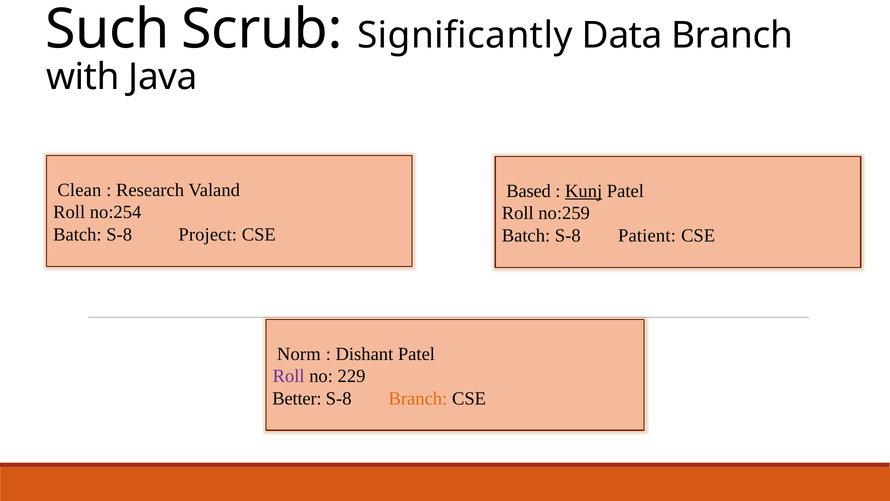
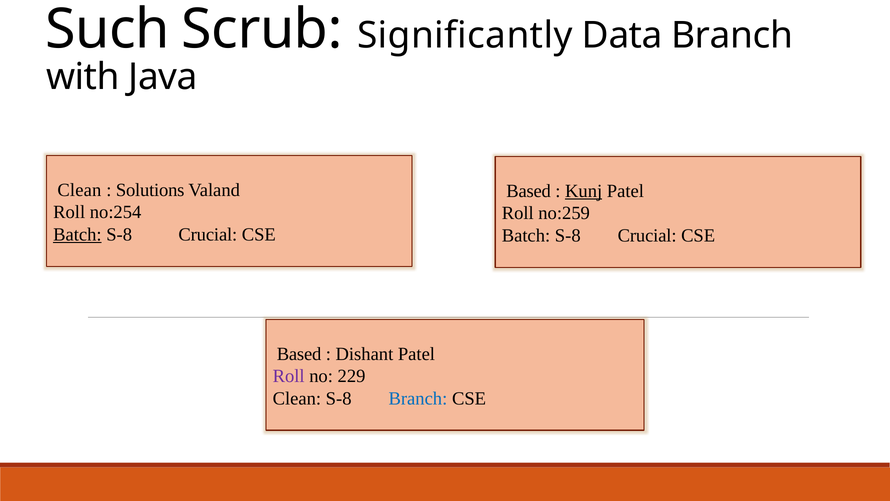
Research: Research -> Solutions
Batch at (77, 234) underline: none -> present
Project at (208, 234): Project -> Crucial
Patient at (647, 235): Patient -> Crucial
Norm at (299, 354): Norm -> Based
Better at (297, 398): Better -> Clean
Branch at (418, 398) colour: orange -> blue
